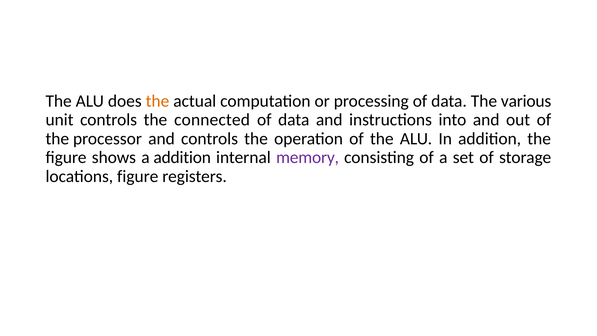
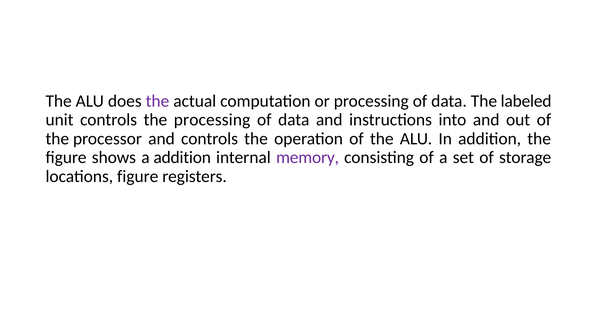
the at (157, 101) colour: orange -> purple
various: various -> labeled
the connected: connected -> processing
